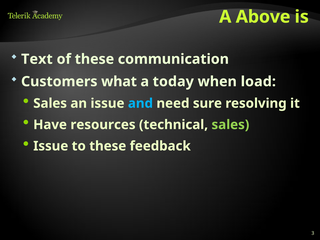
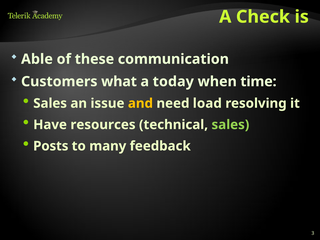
Above: Above -> Check
Text: Text -> Able
load: load -> time
and colour: light blue -> yellow
sure: sure -> load
Issue at (51, 146): Issue -> Posts
to these: these -> many
